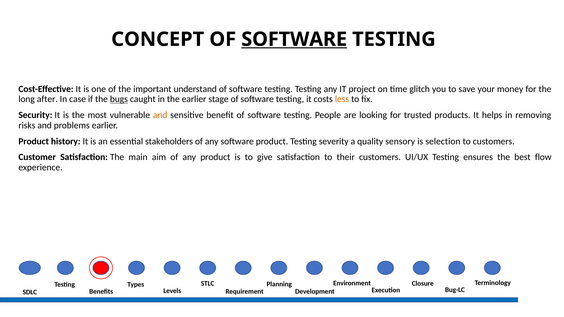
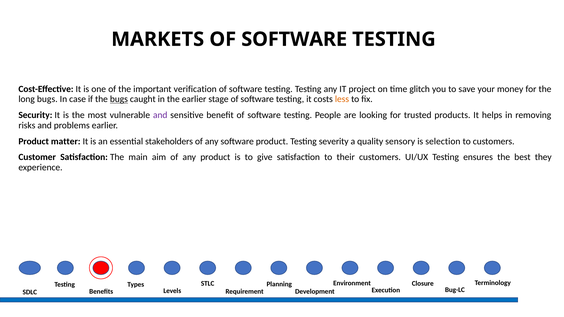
CONCEPT: CONCEPT -> MARKETS
SOFTWARE at (294, 39) underline: present -> none
understand: understand -> verification
long after: after -> bugs
and at (160, 115) colour: orange -> purple
history: history -> matter
flow: flow -> they
